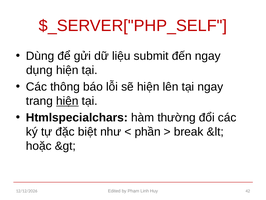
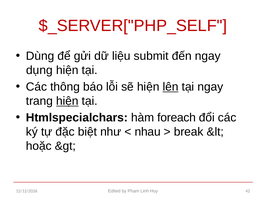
lên underline: none -> present
thường: thường -> foreach
phần: phần -> nhau
